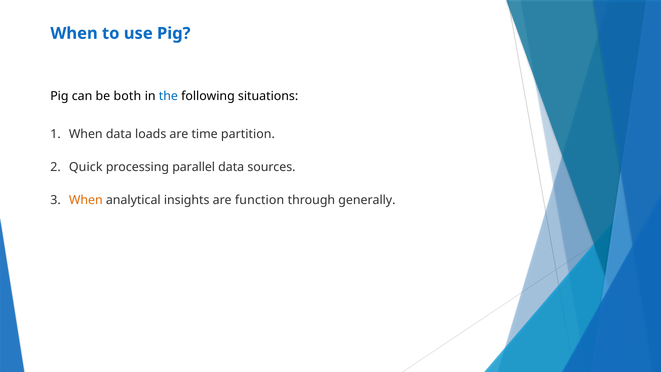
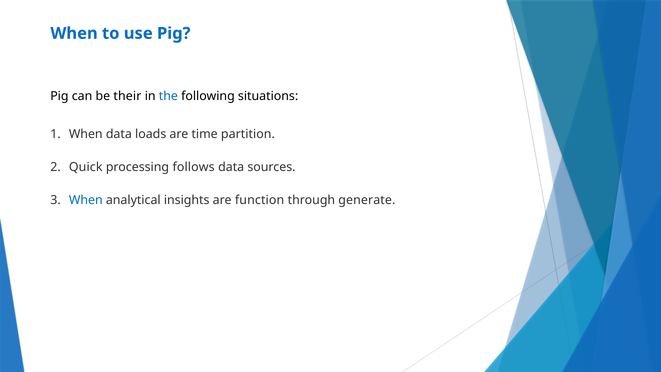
both: both -> their
parallel: parallel -> follows
When at (86, 200) colour: orange -> blue
generally: generally -> generate
